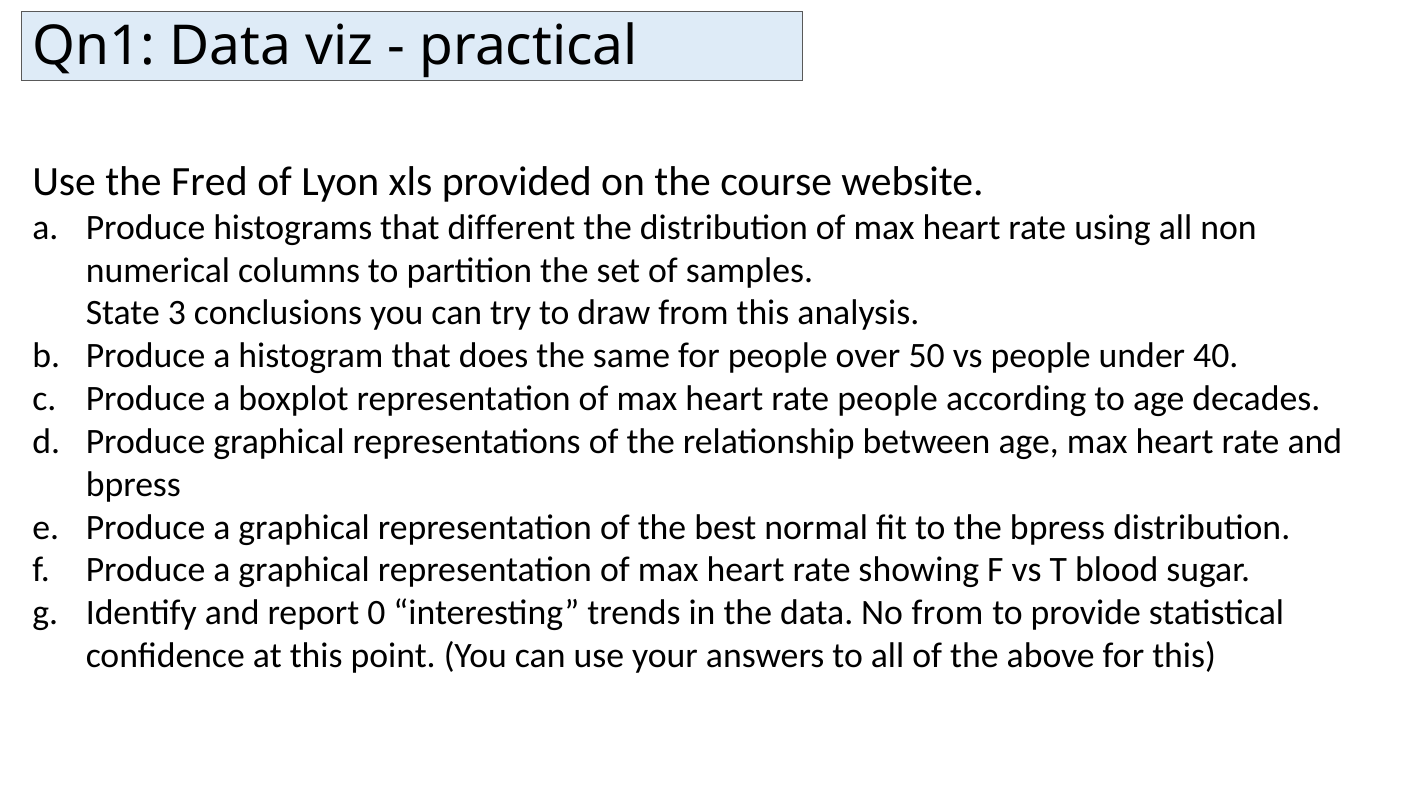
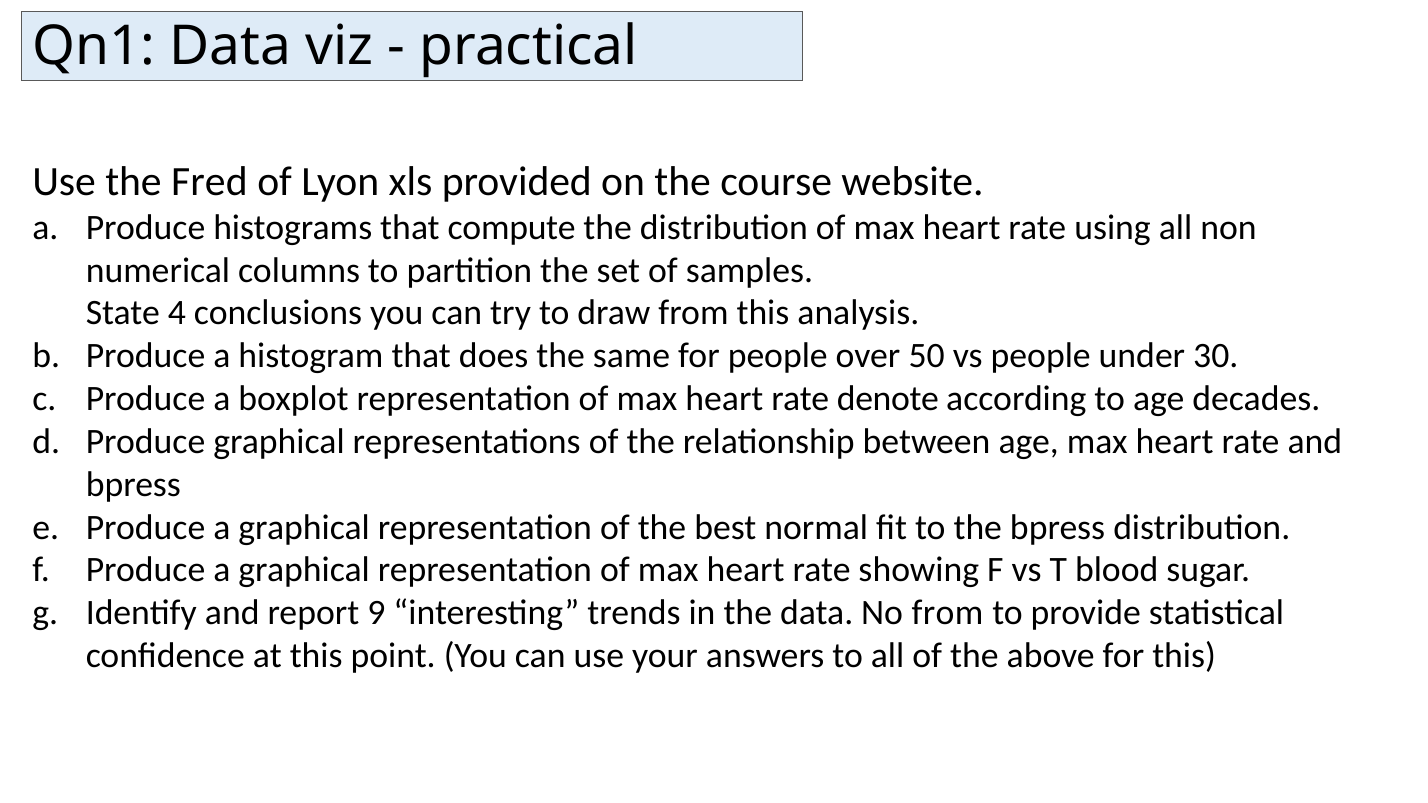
different: different -> compute
3: 3 -> 4
40: 40 -> 30
rate people: people -> denote
0: 0 -> 9
